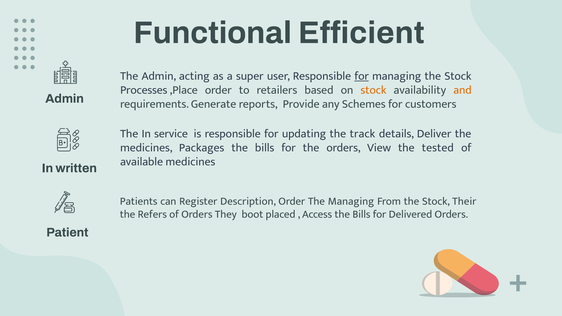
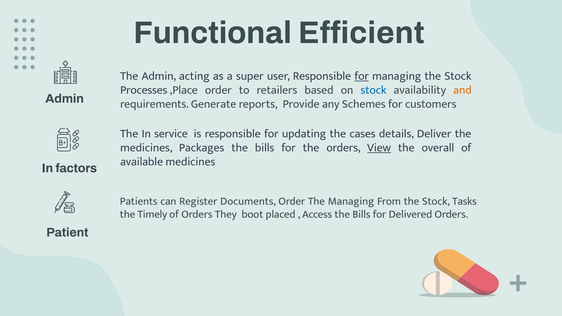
stock at (373, 90) colour: orange -> blue
track: track -> cases
View underline: none -> present
tested: tested -> overall
written: written -> factors
Description: Description -> Documents
Their: Their -> Tasks
Refers: Refers -> Timely
